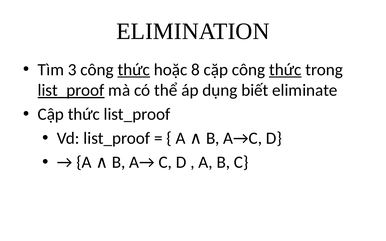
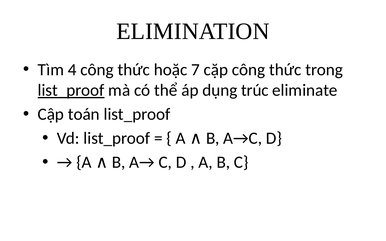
3: 3 -> 4
thức at (134, 70) underline: present -> none
8: 8 -> 7
thức at (285, 70) underline: present -> none
biết: biết -> trúc
Cập thức: thức -> toán
